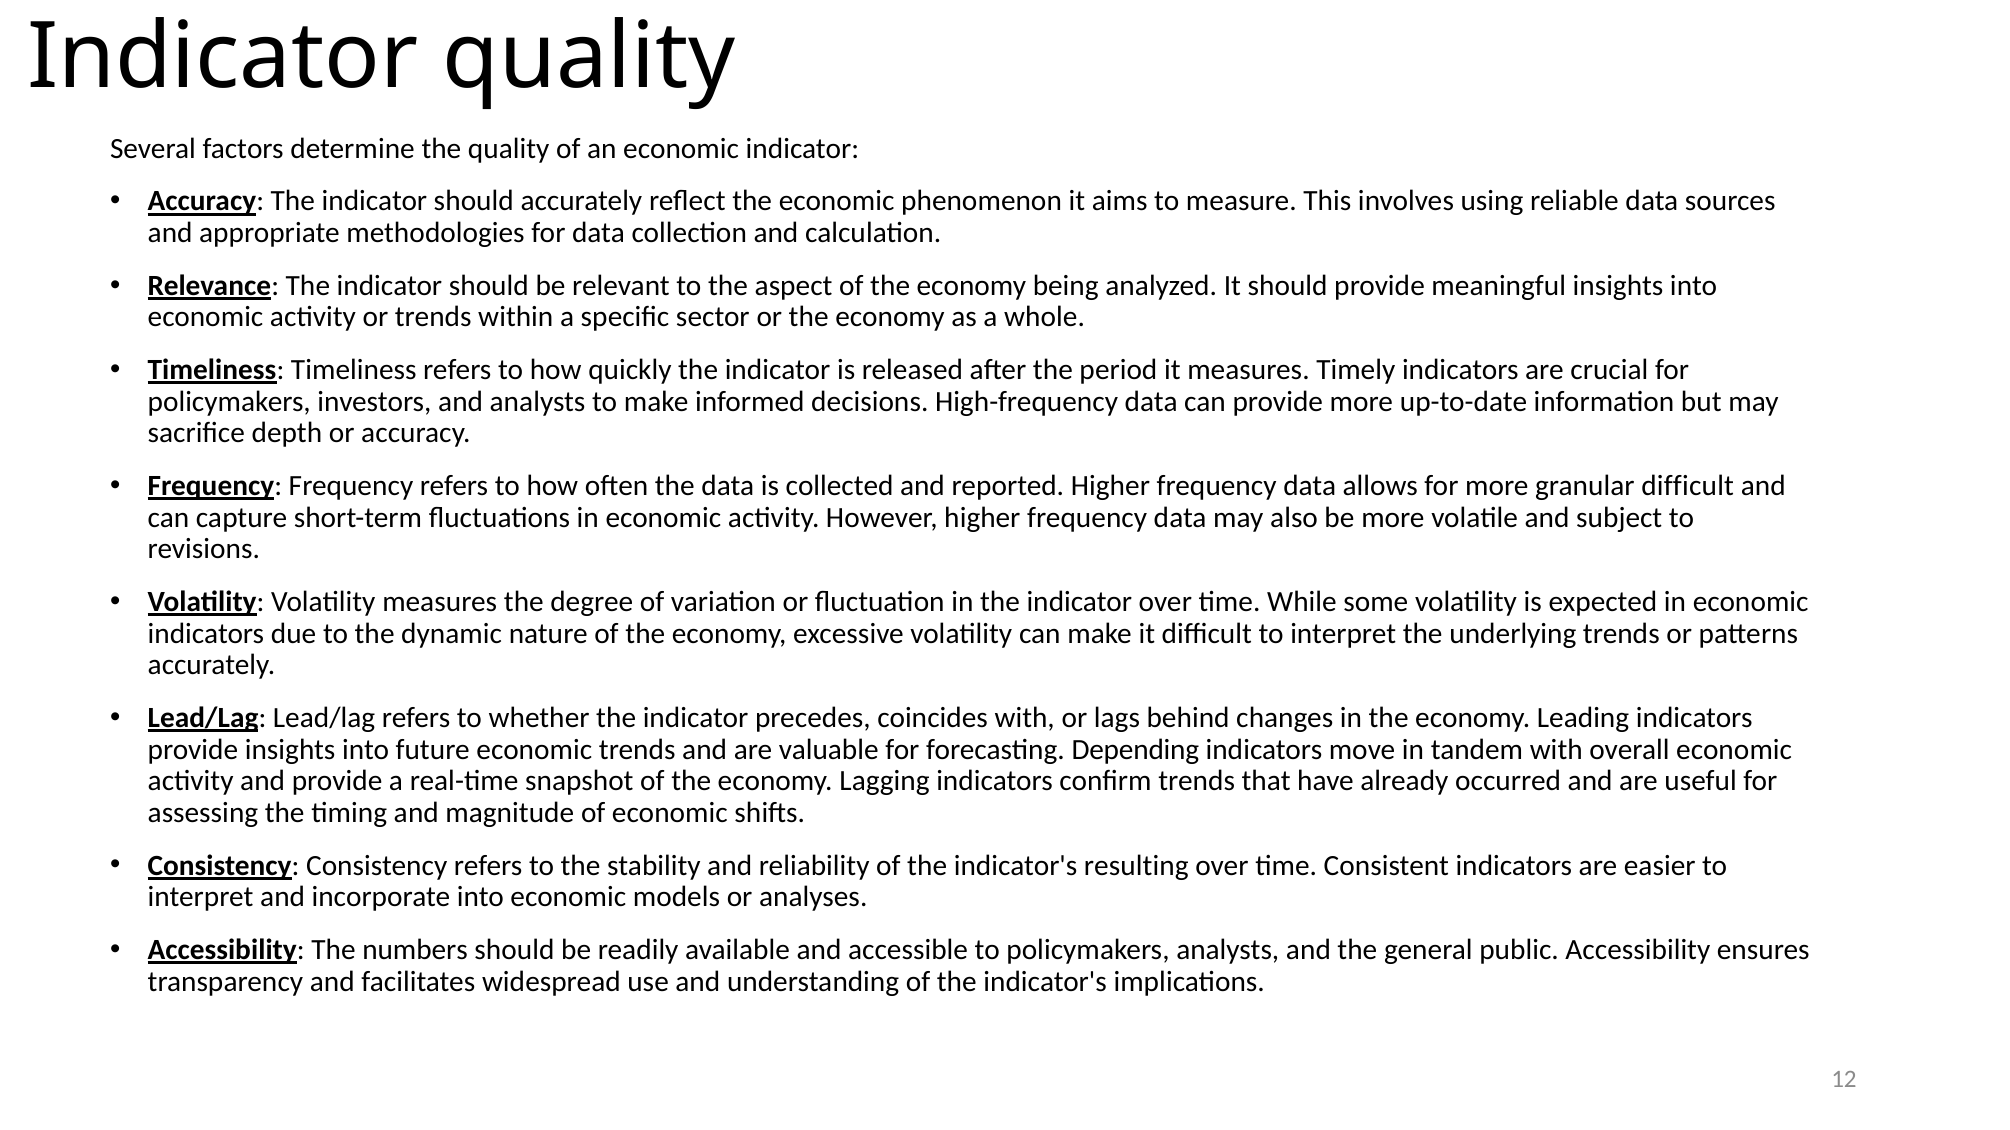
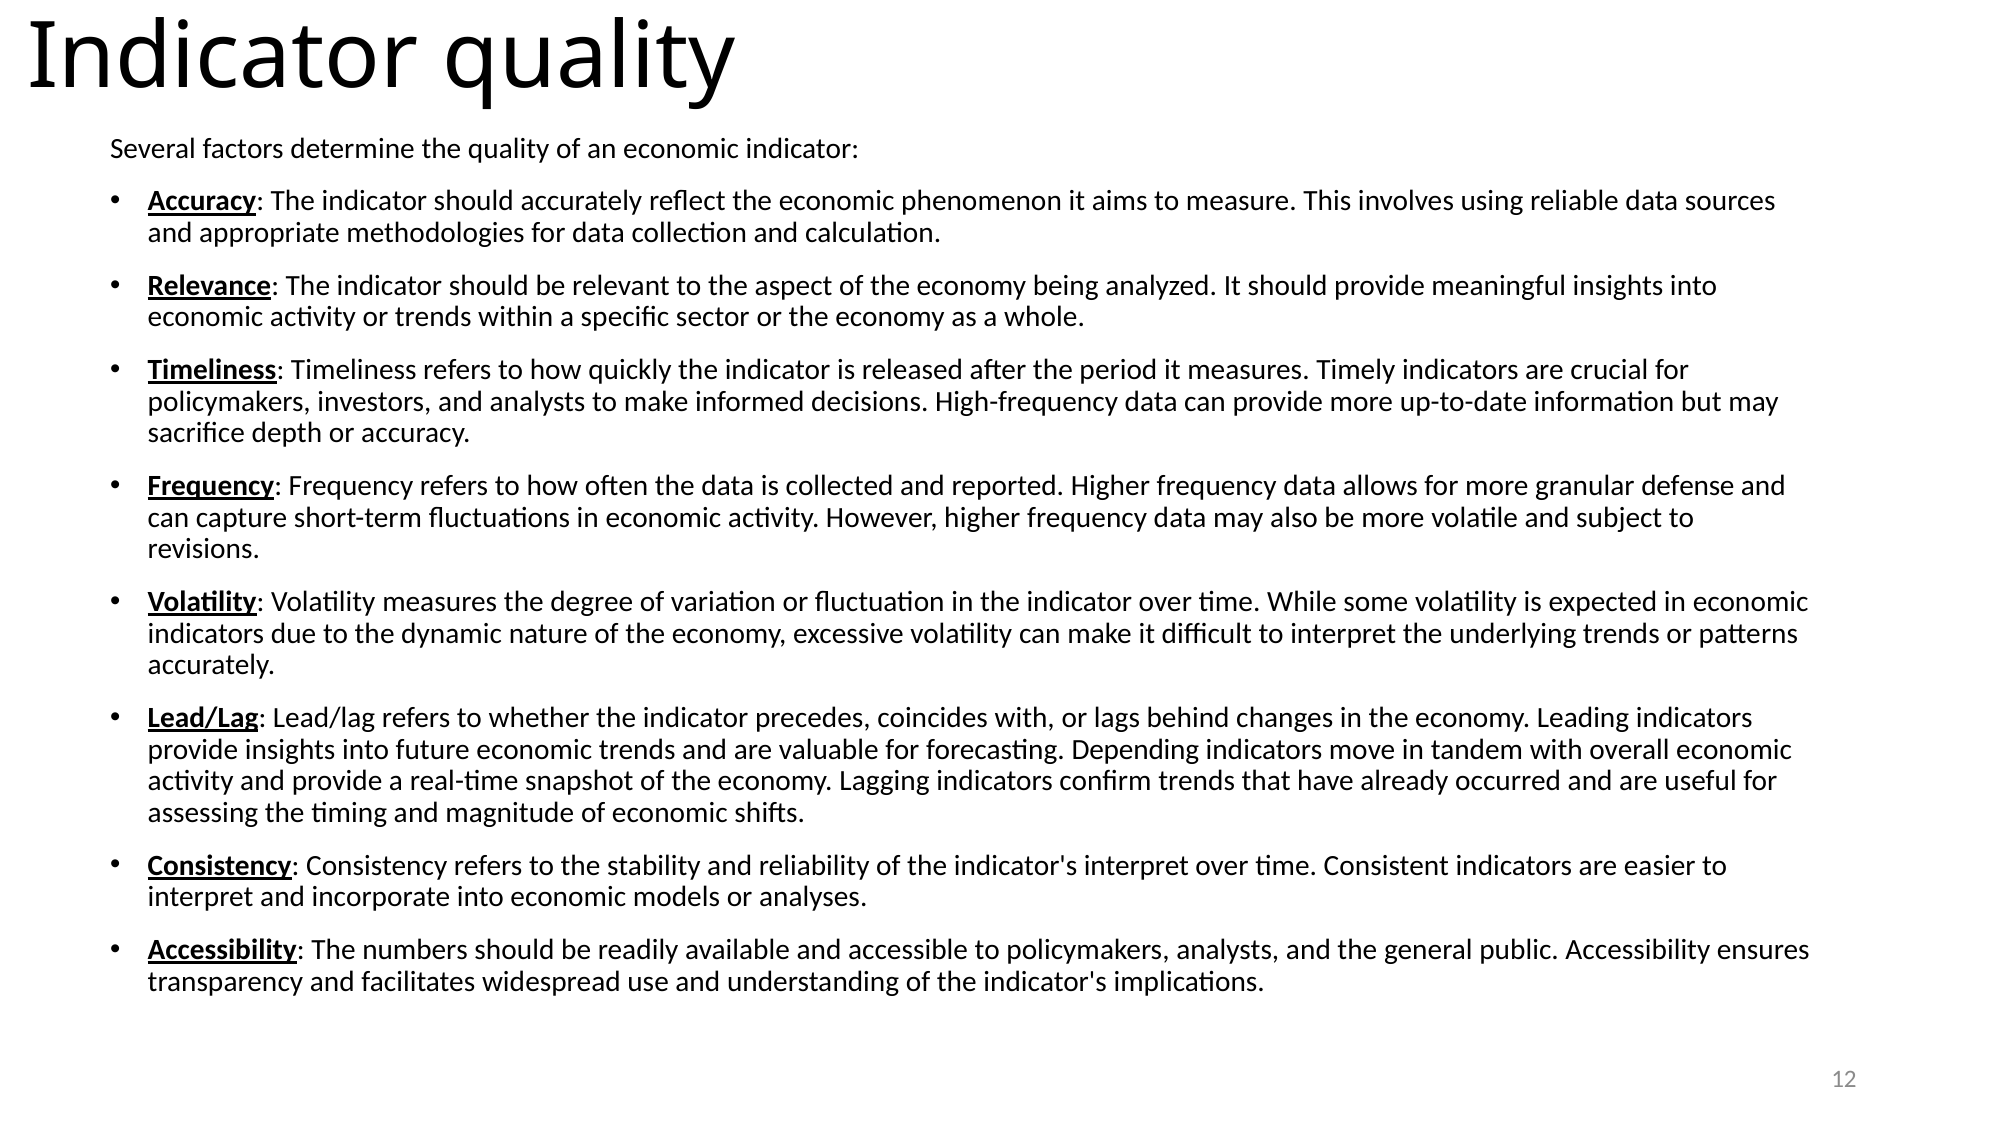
granular difficult: difficult -> defense
indicator's resulting: resulting -> interpret
